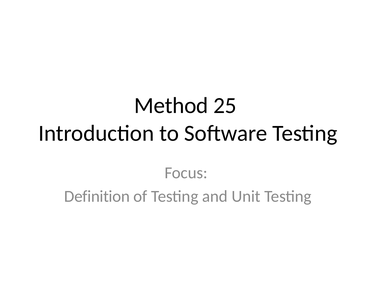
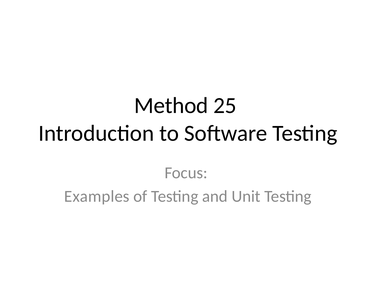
Definition: Definition -> Examples
